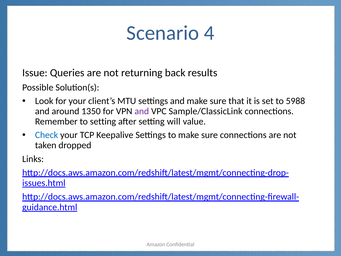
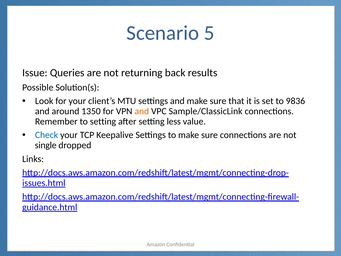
4: 4 -> 5
5988: 5988 -> 9836
and at (142, 111) colour: purple -> orange
will: will -> less
taken: taken -> single
